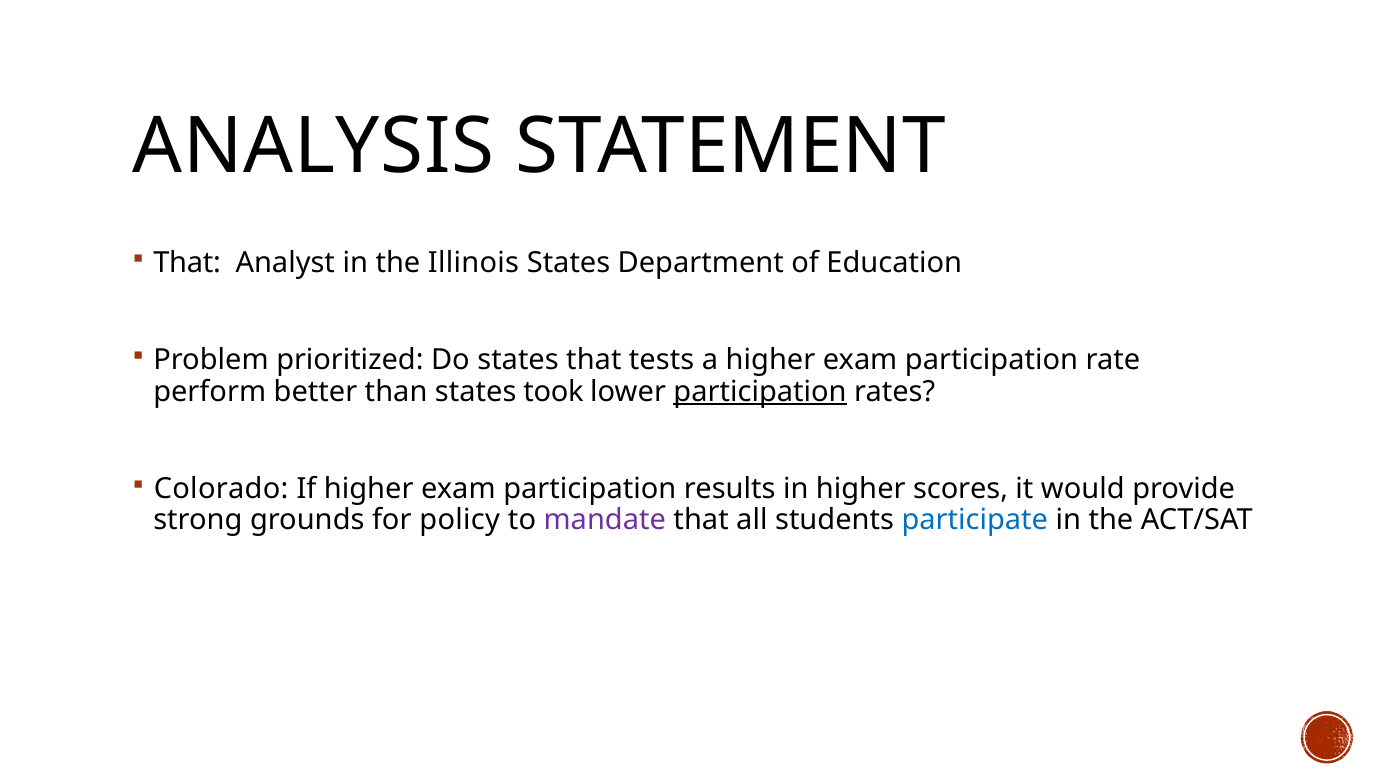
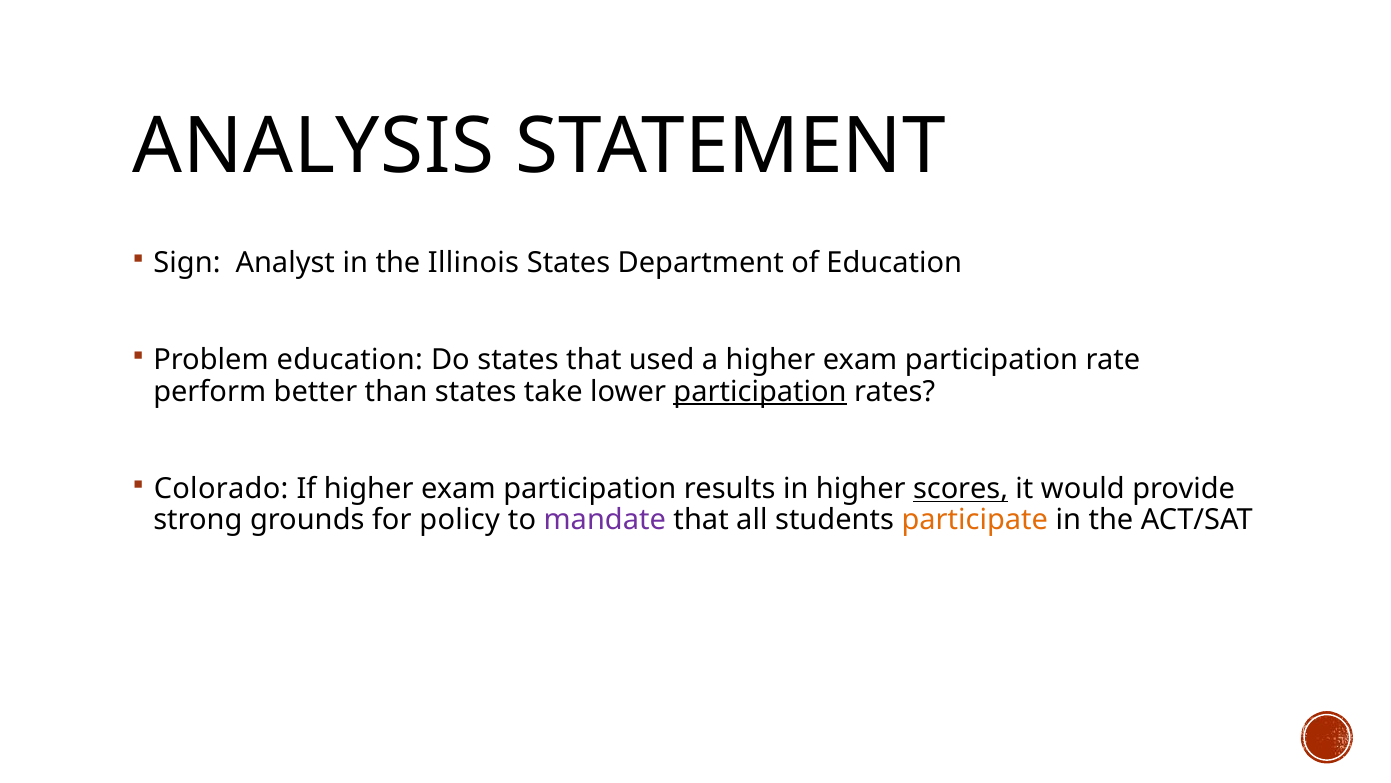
That at (187, 263): That -> Sign
Problem prioritized: prioritized -> education
tests: tests -> used
took: took -> take
scores underline: none -> present
participate colour: blue -> orange
